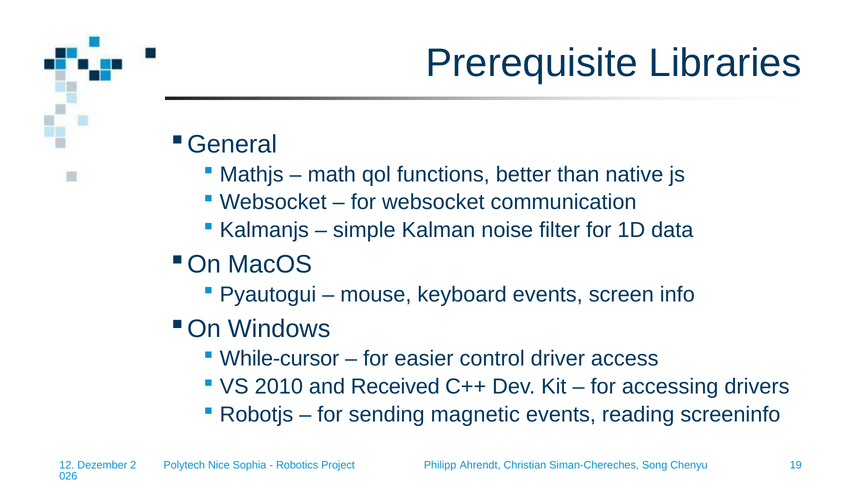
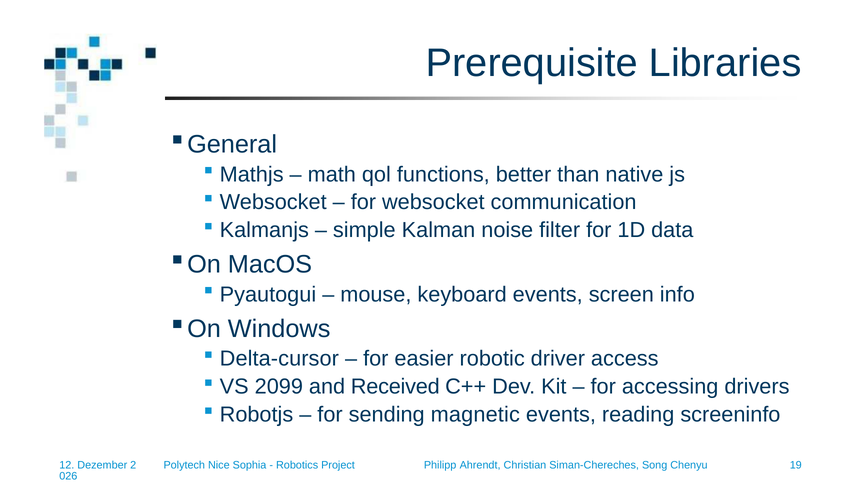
While-cursor: While-cursor -> Delta-cursor
control: control -> robotic
2010: 2010 -> 2099
